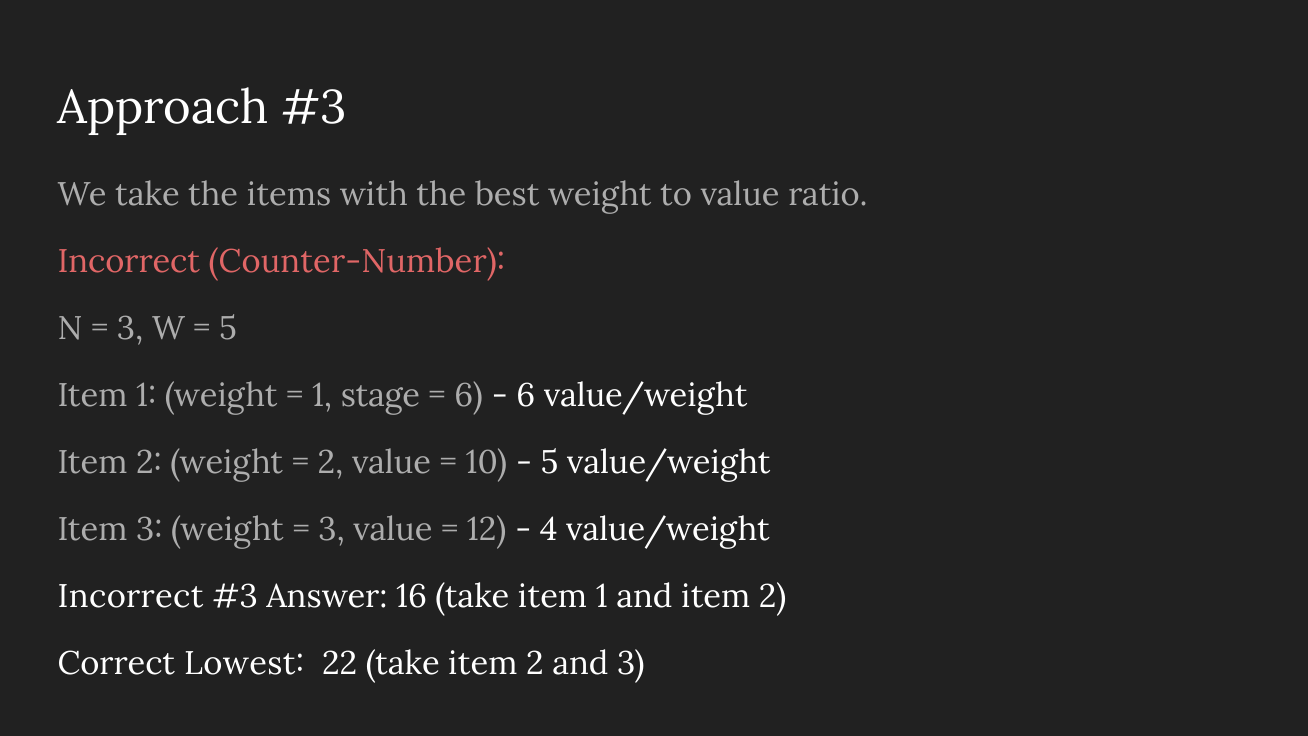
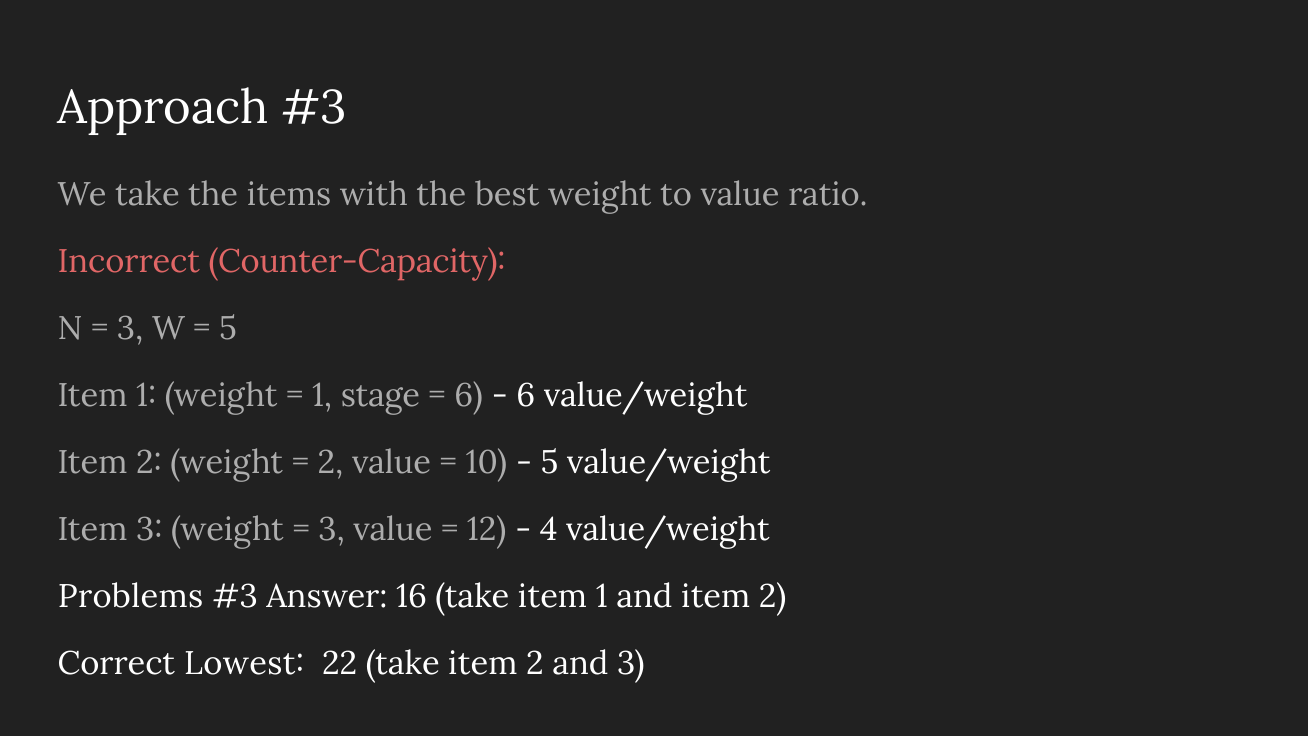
Counter-Number: Counter-Number -> Counter-Capacity
Incorrect at (131, 596): Incorrect -> Problems
